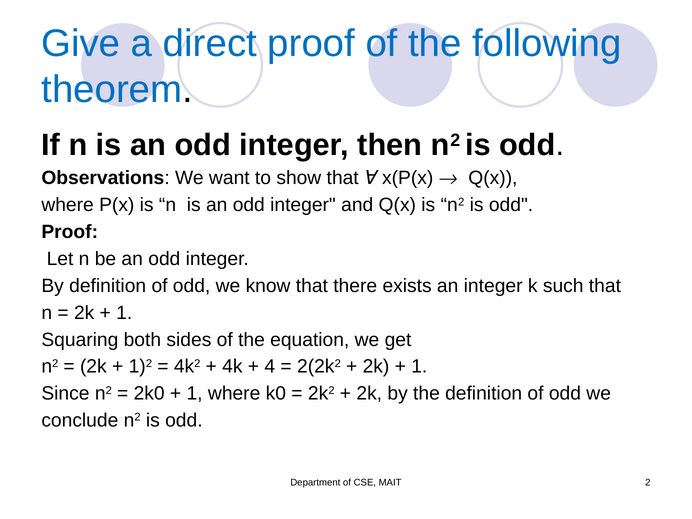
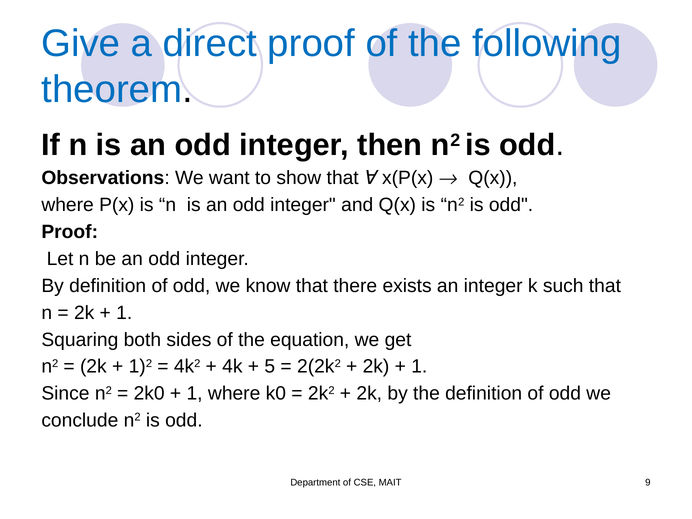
4: 4 -> 5
2: 2 -> 9
